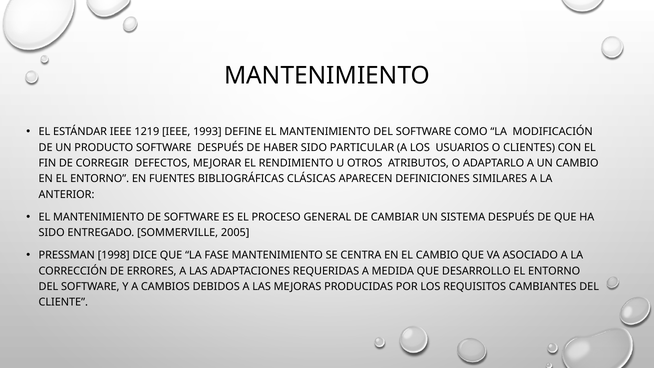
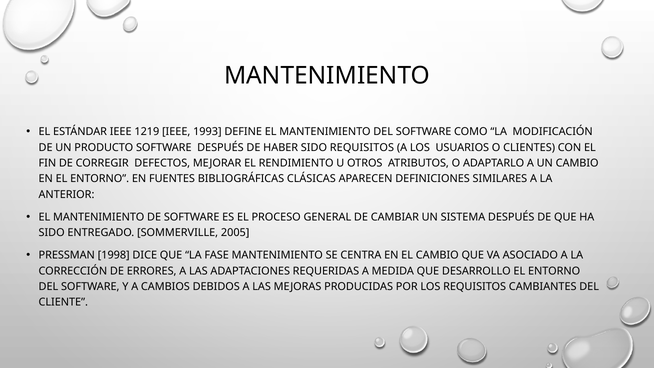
SIDO PARTICULAR: PARTICULAR -> REQUISITOS
